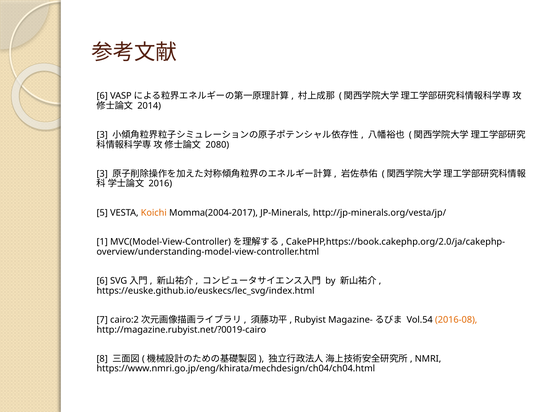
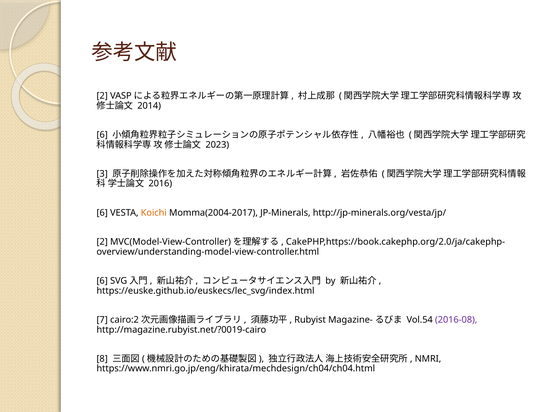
6 at (102, 96): 6 -> 2
3 at (102, 135): 3 -> 6
2080: 2080 -> 2023
5 at (102, 213): 5 -> 6
1 at (102, 242): 1 -> 2
2016-08 colour: orange -> purple
